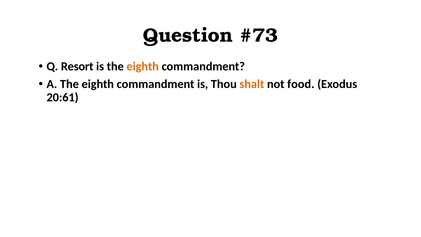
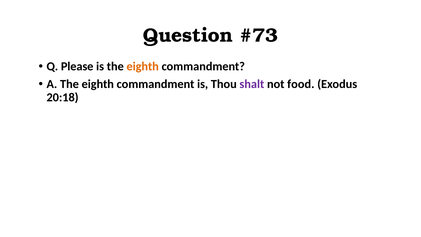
Resort: Resort -> Please
shalt colour: orange -> purple
20:61: 20:61 -> 20:18
